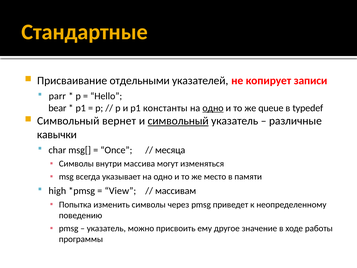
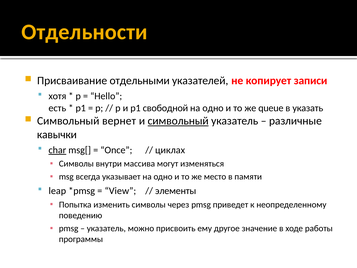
Стандартные: Стандартные -> Отдельности
parr: parr -> хотя
bear: bear -> есть
константы: константы -> свободной
одно at (213, 108) underline: present -> none
typedef: typedef -> указать
char underline: none -> present
месяца: месяца -> циклах
high: high -> leap
массивам: массивам -> элементы
